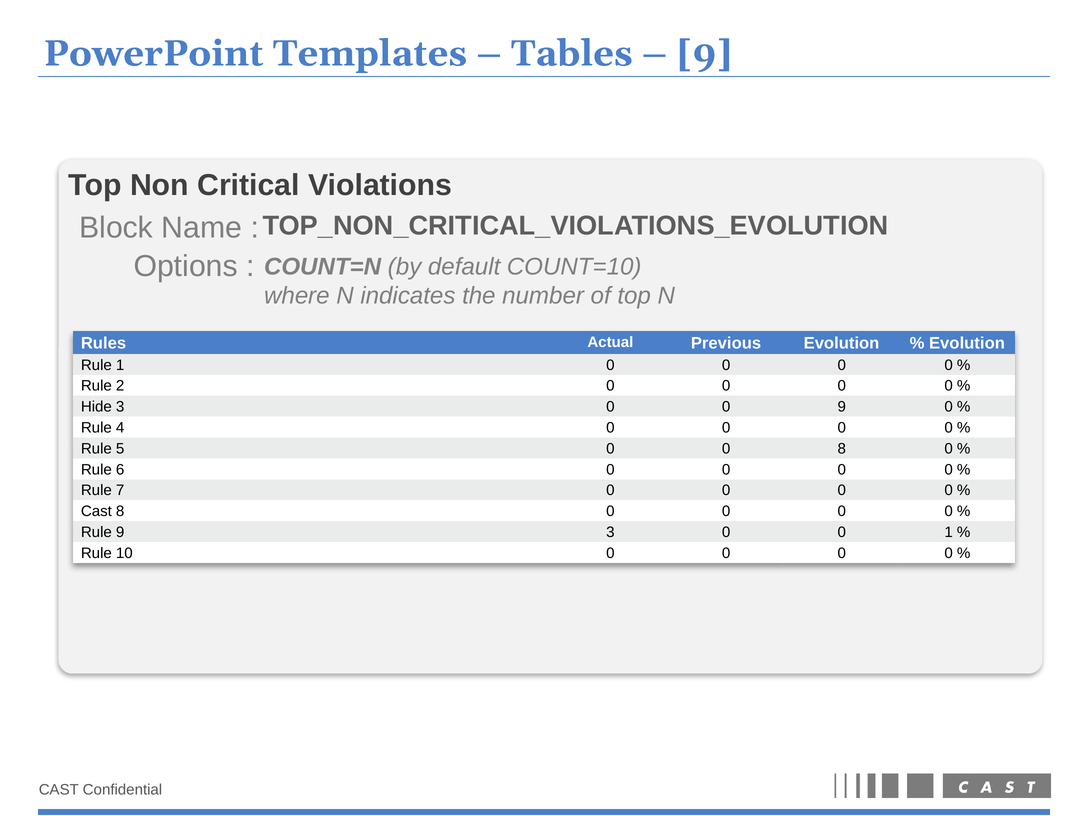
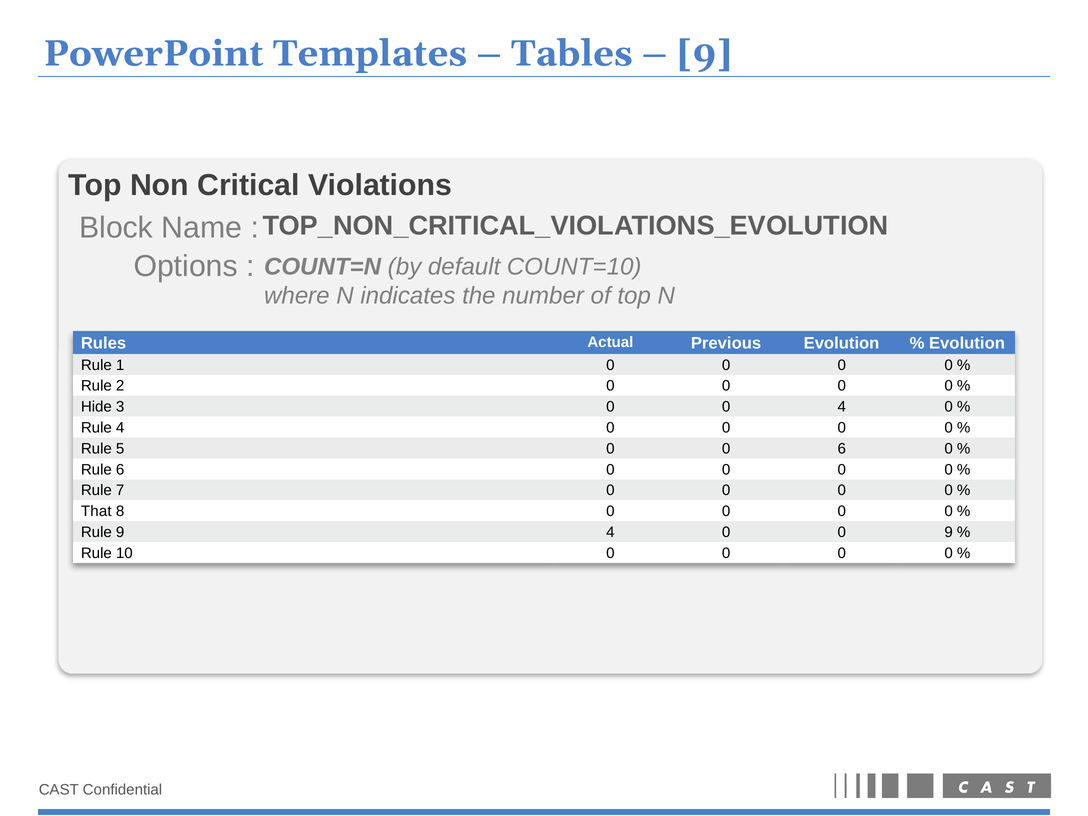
0 9: 9 -> 4
0 8: 8 -> 6
Cast at (96, 511): Cast -> That
9 3: 3 -> 4
0 1: 1 -> 9
